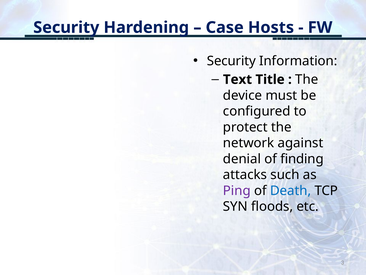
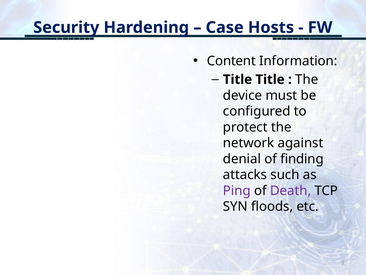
Security at (231, 61): Security -> Content
Text at (237, 79): Text -> Title
Death colour: blue -> purple
